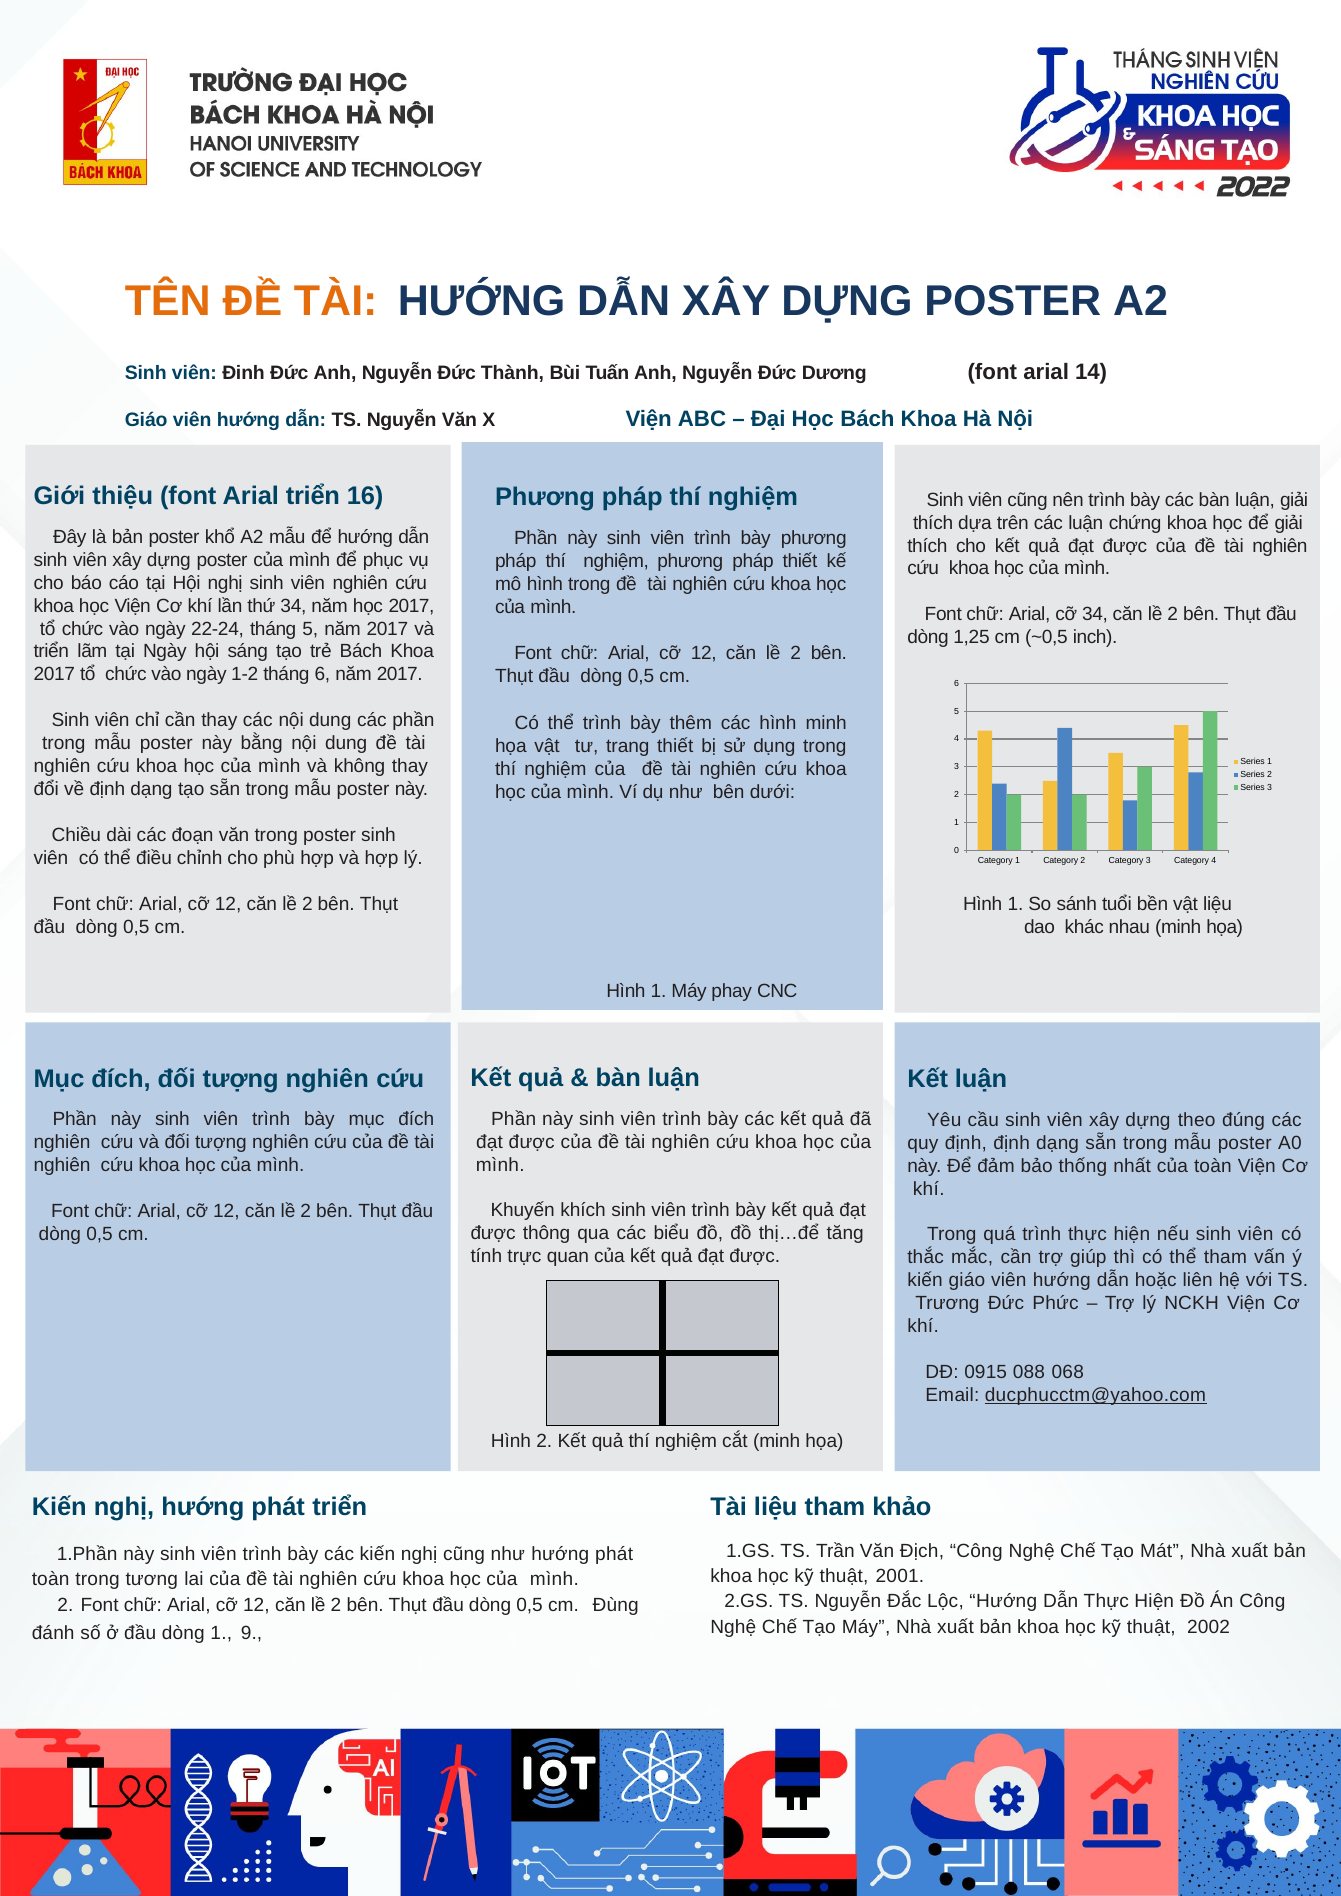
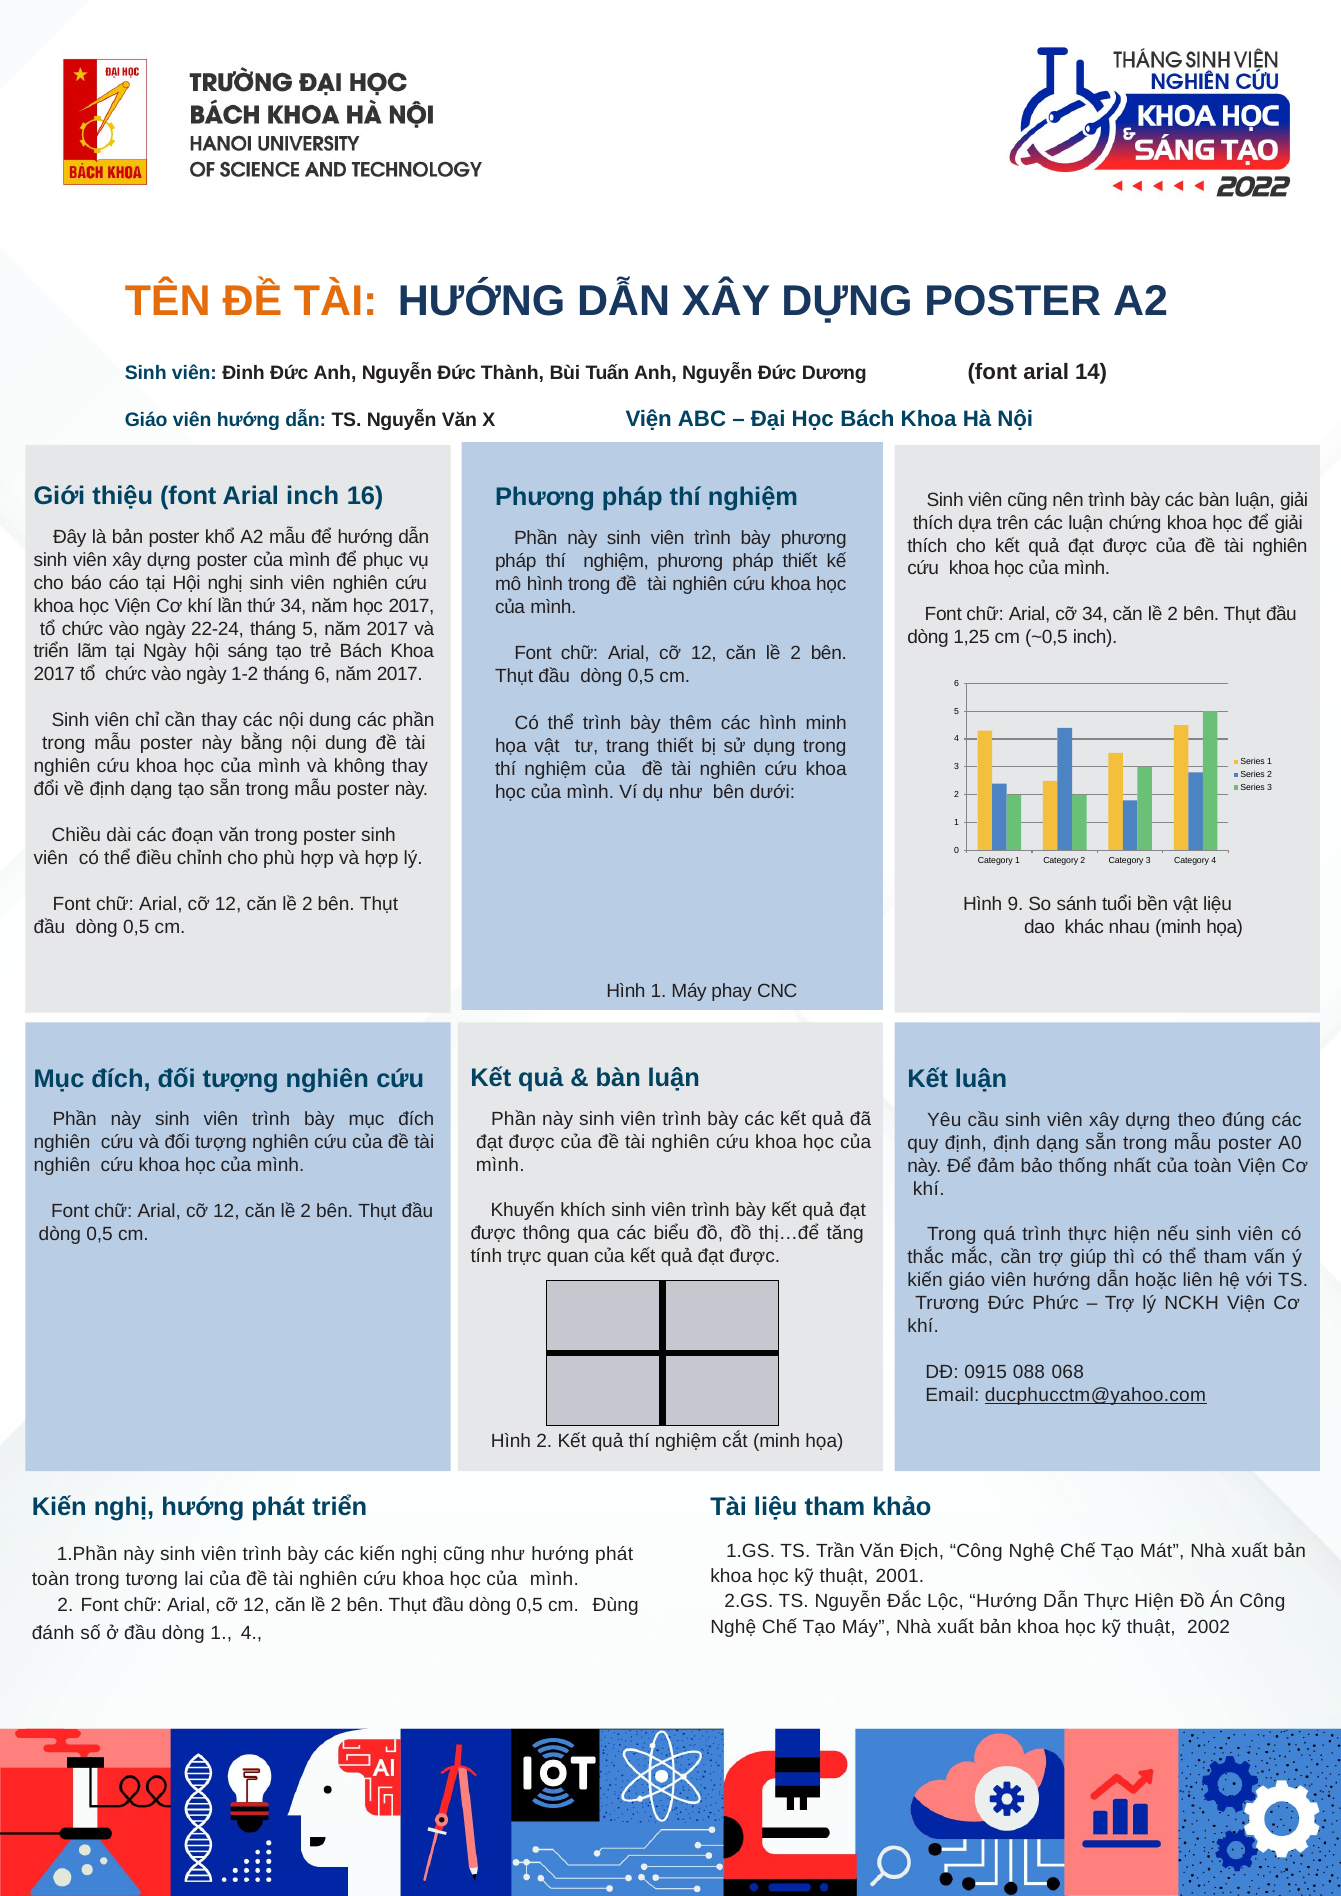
Arial triển: triển -> inch
1 at (1015, 905): 1 -> 9
1 9: 9 -> 4
